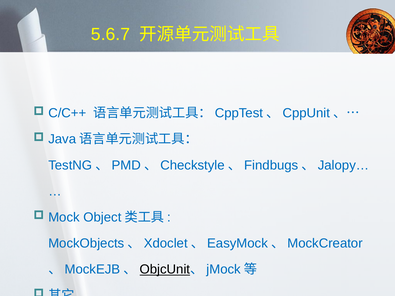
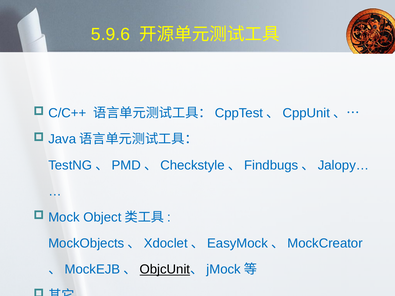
5.6.7: 5.6.7 -> 5.9.6
